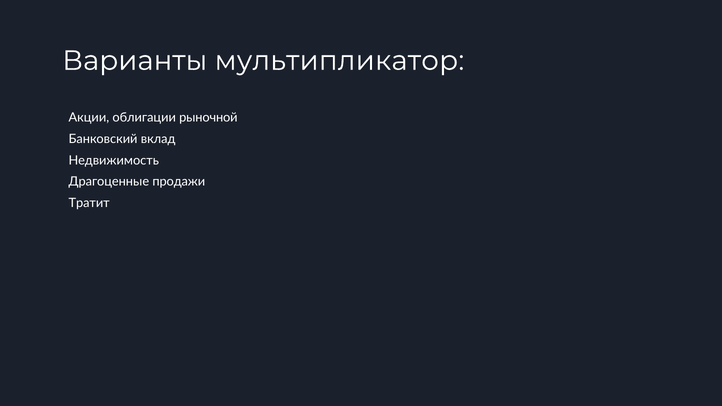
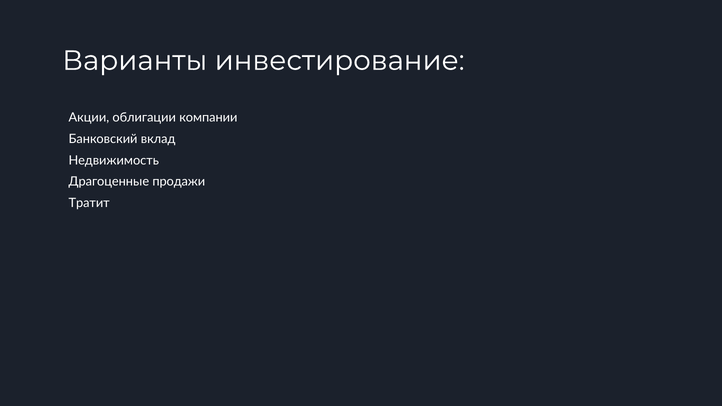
мультипликатор: мультипликатор -> инвестирование
рыночной: рыночной -> компании
